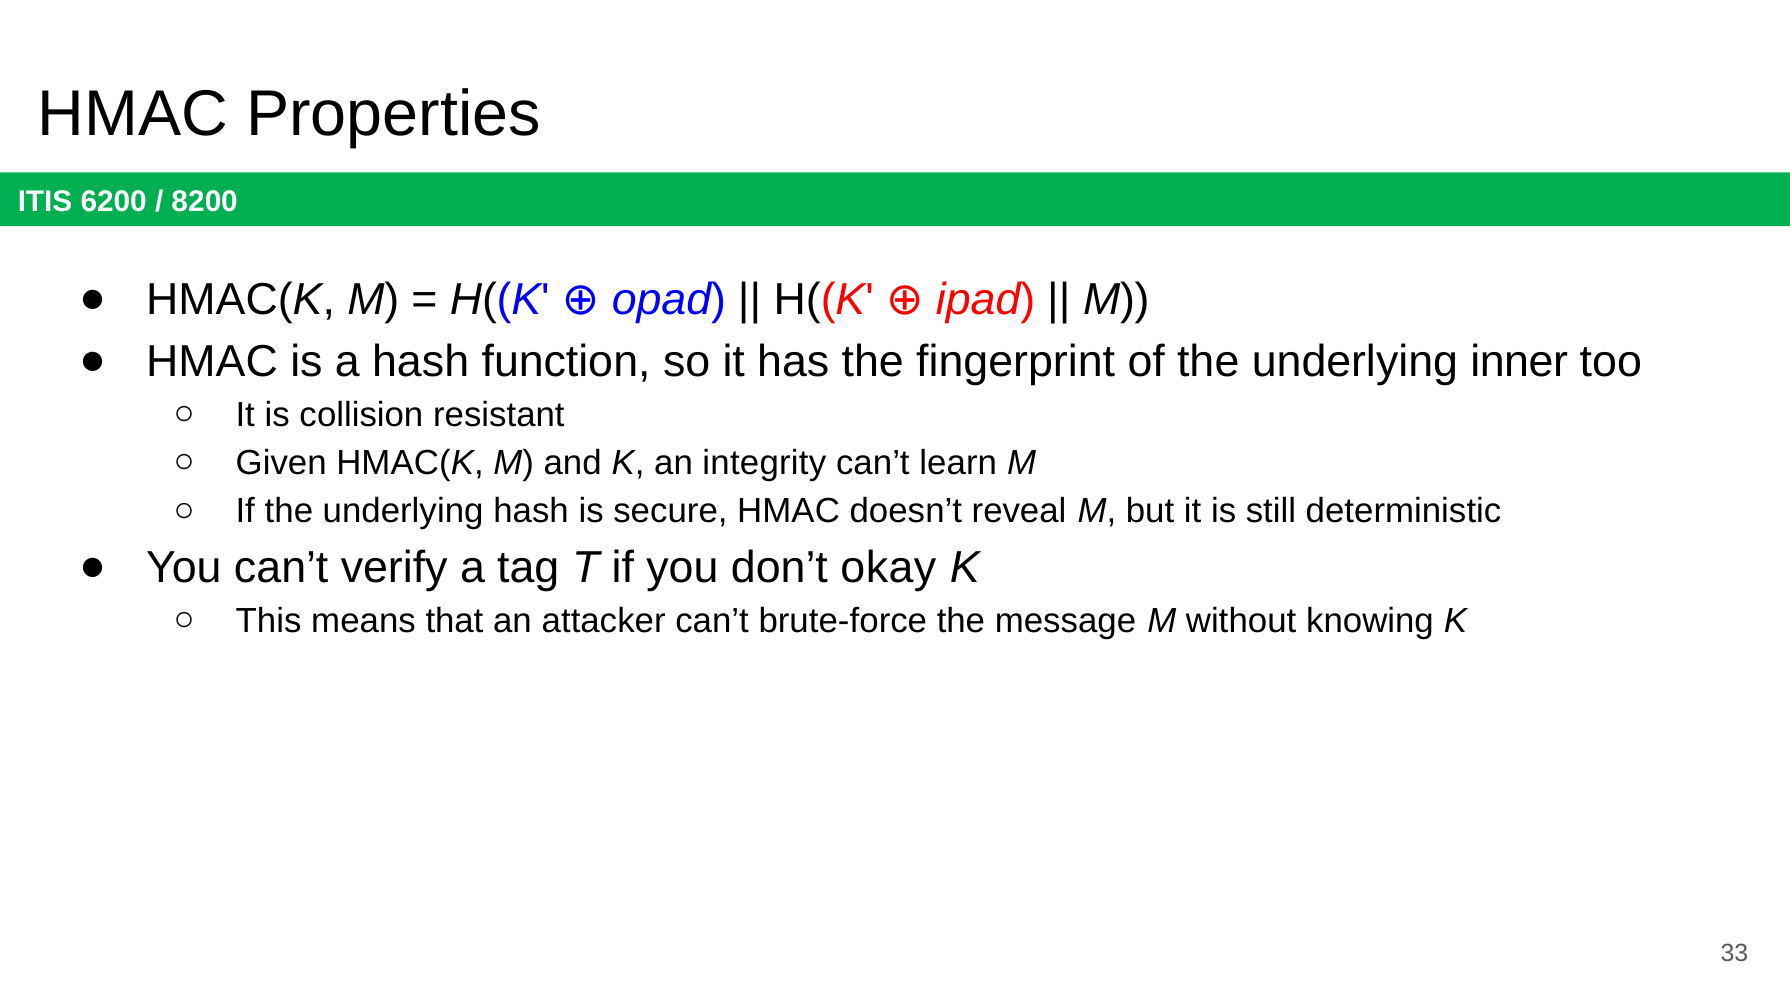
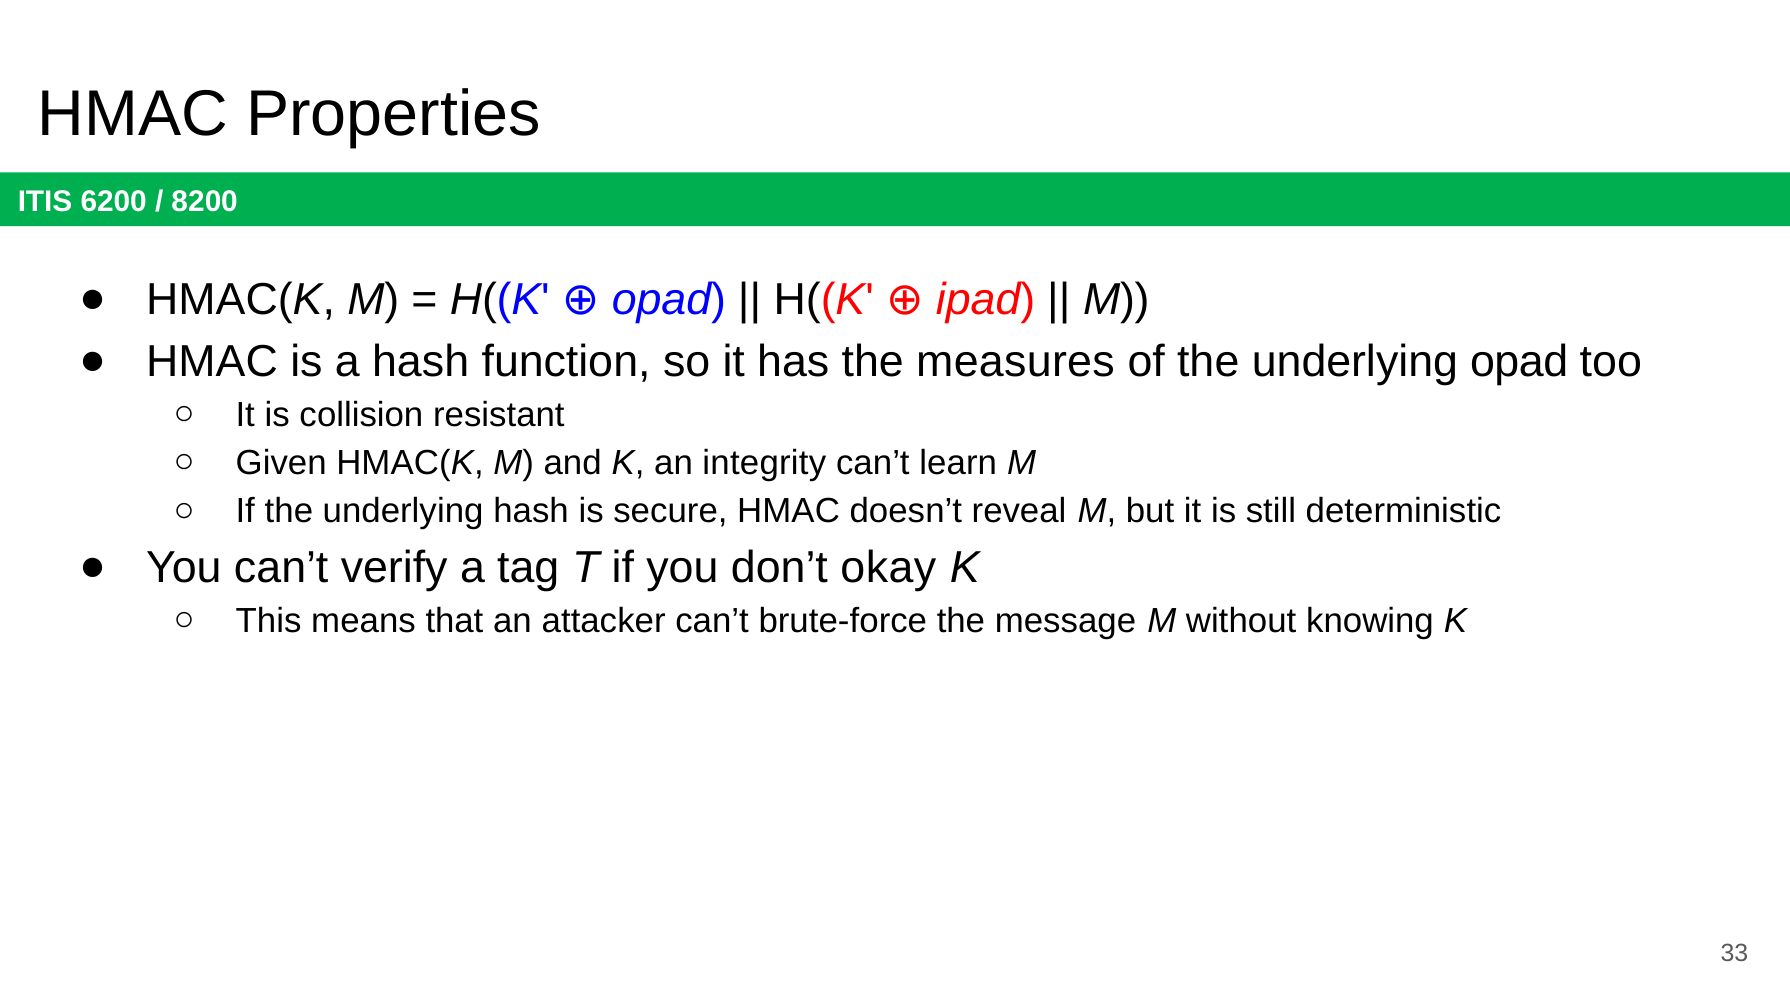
fingerprint: fingerprint -> measures
underlying inner: inner -> opad
